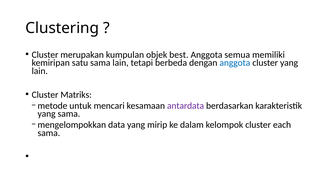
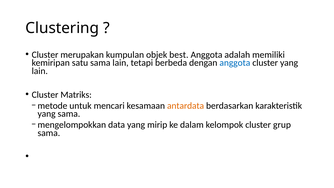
semua: semua -> adalah
antardata colour: purple -> orange
each: each -> grup
